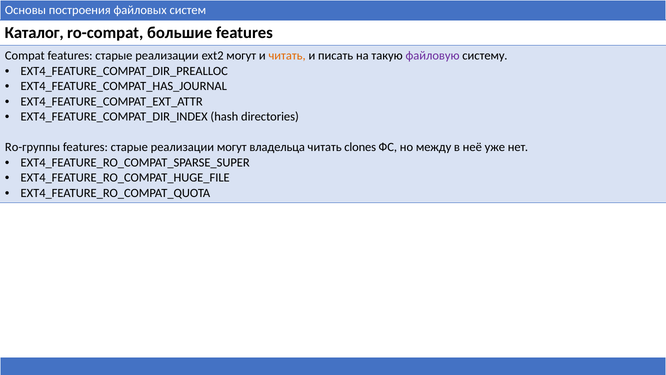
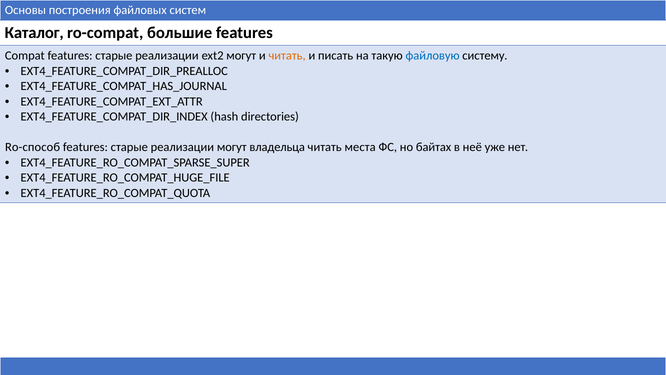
файловую colour: purple -> blue
Ro-группы: Ro-группы -> Ro-способ
clones: clones -> места
между: между -> байтах
